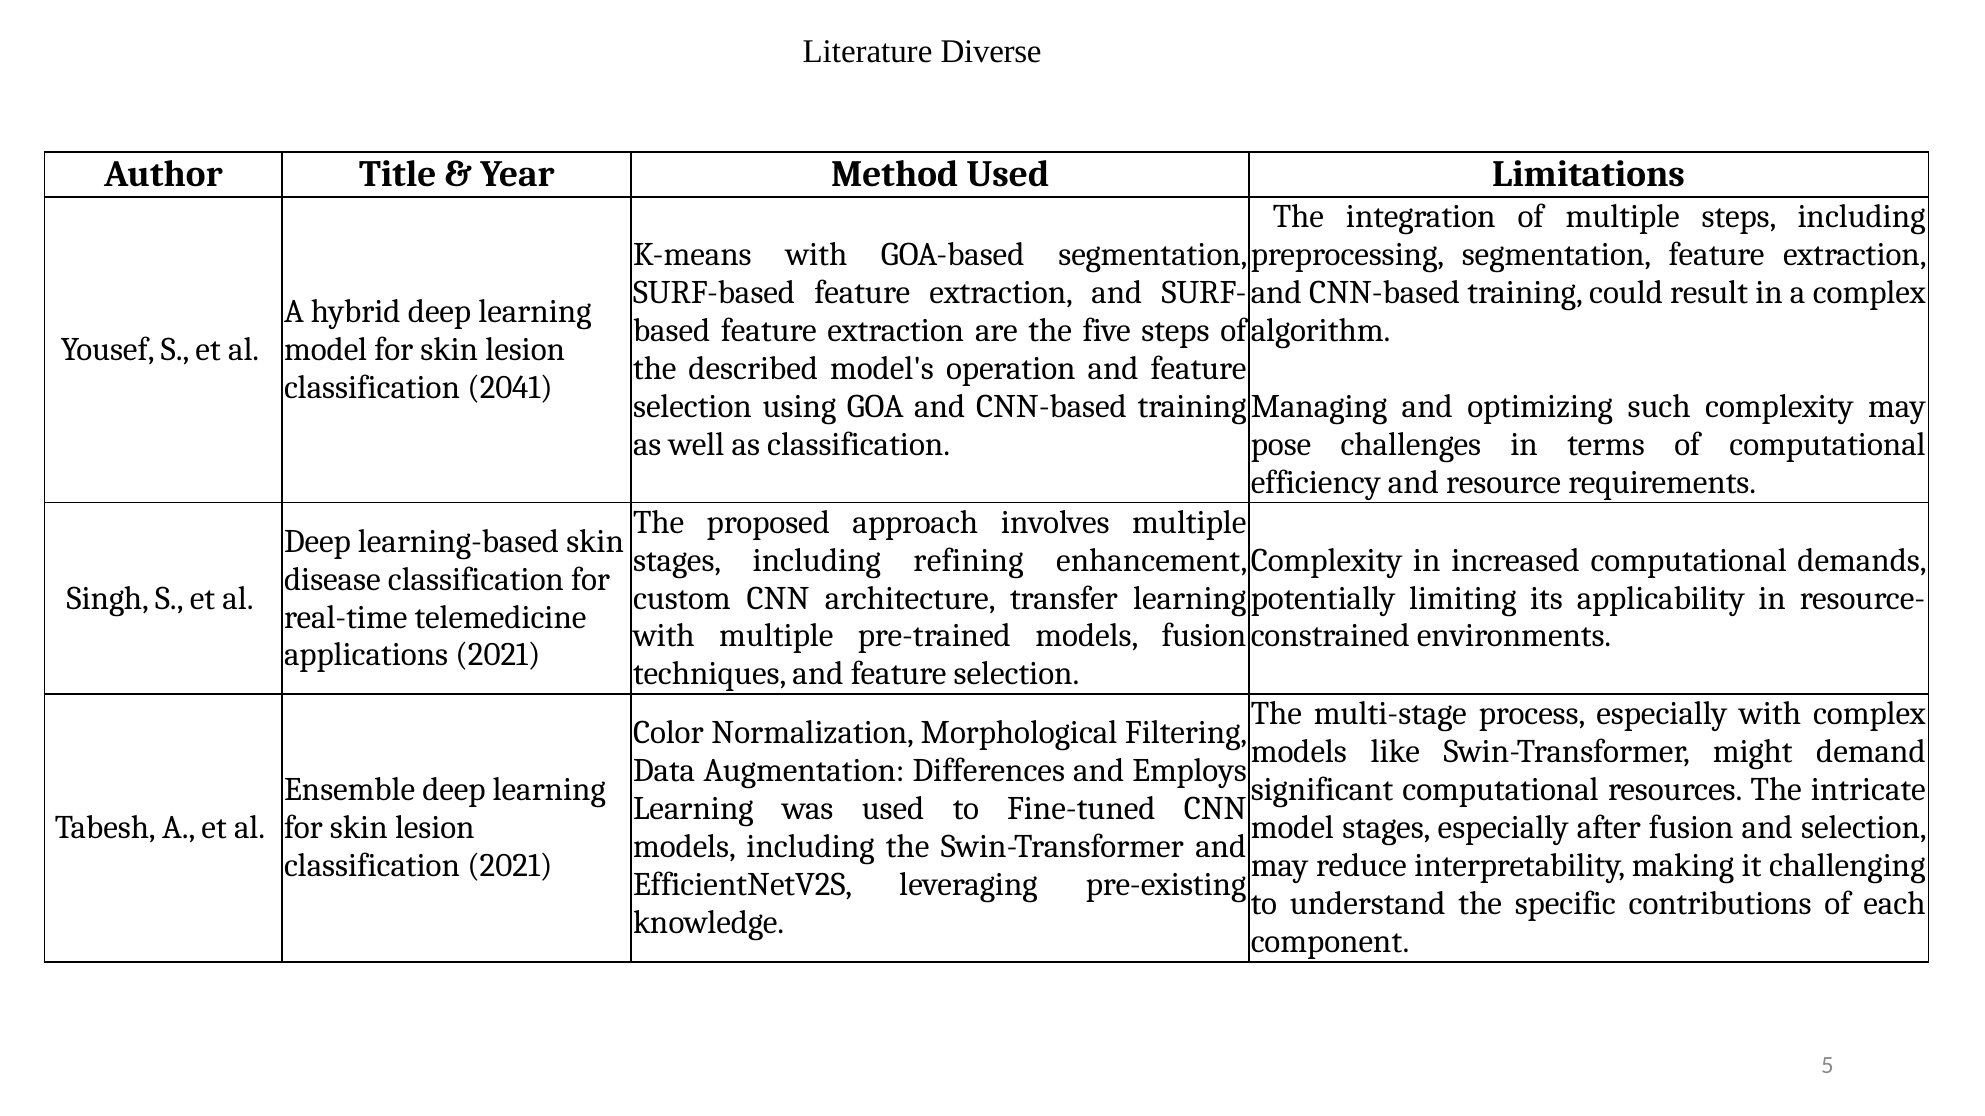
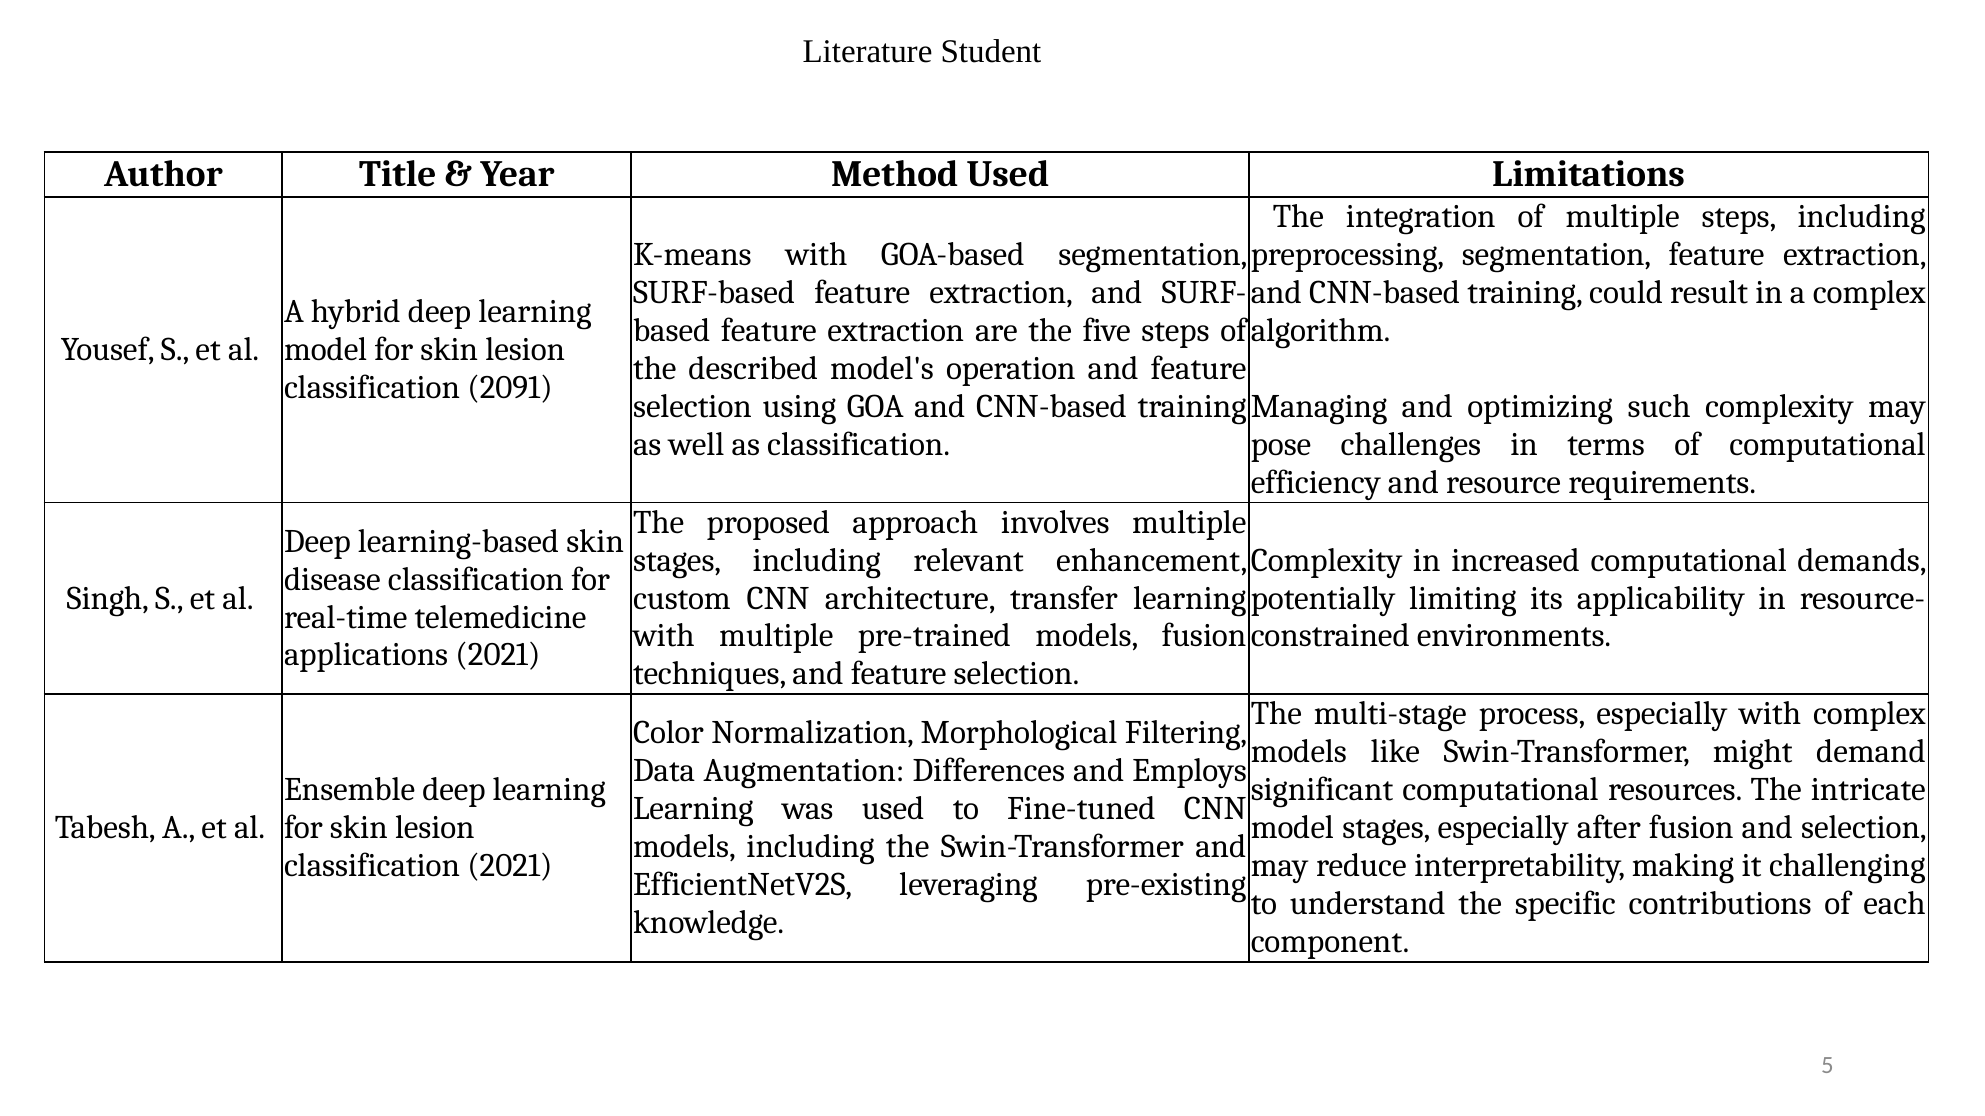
Diverse: Diverse -> Student
2041: 2041 -> 2091
refining: refining -> relevant
